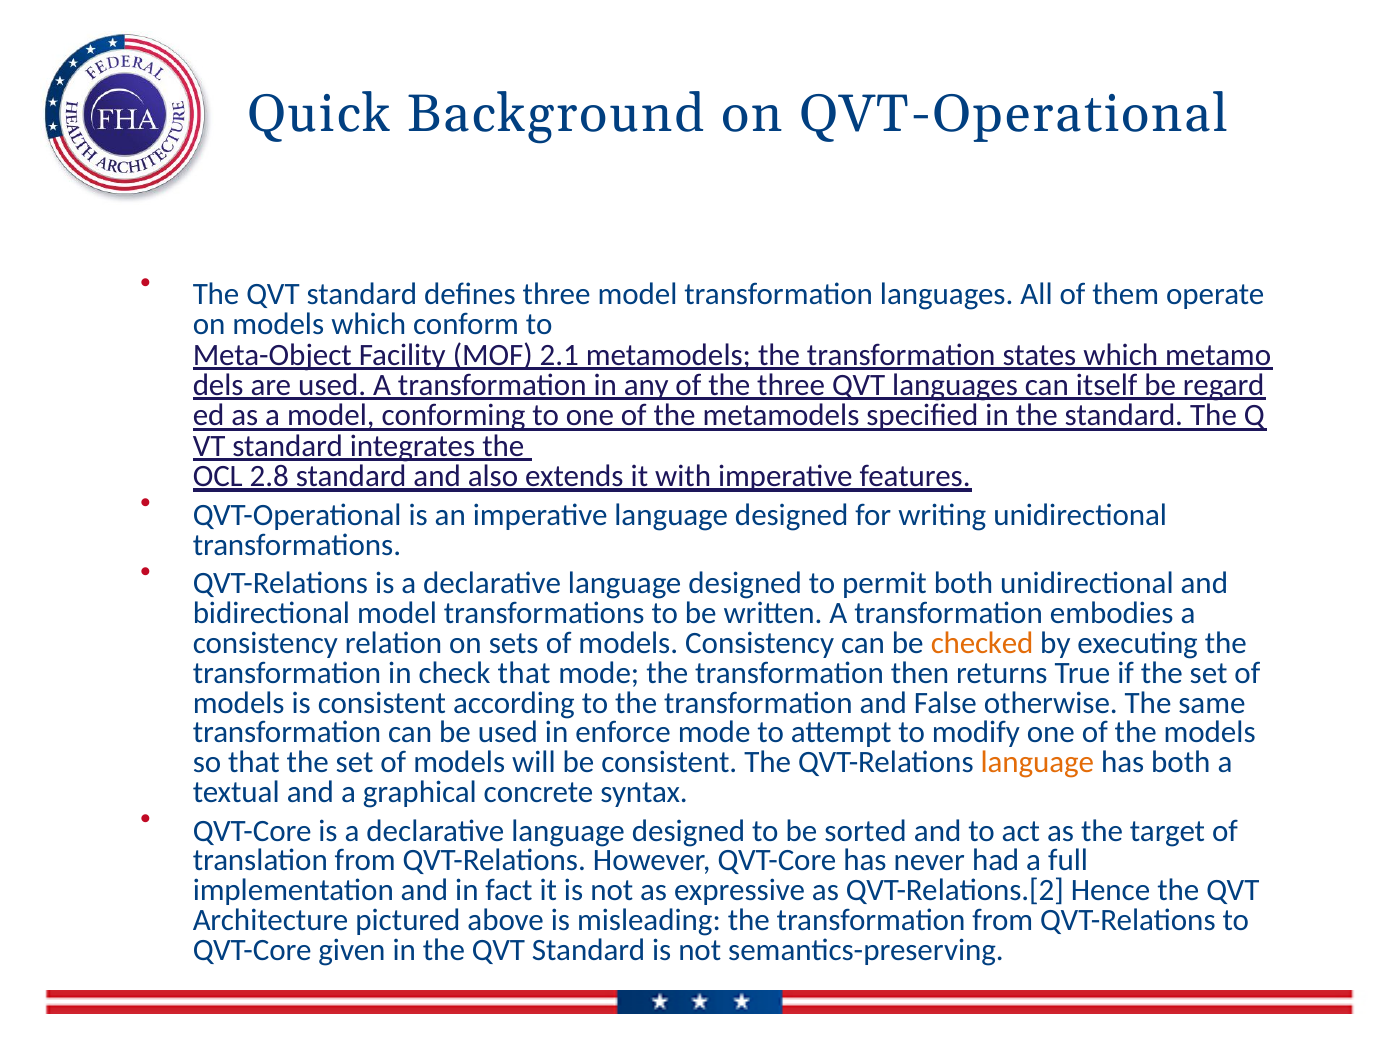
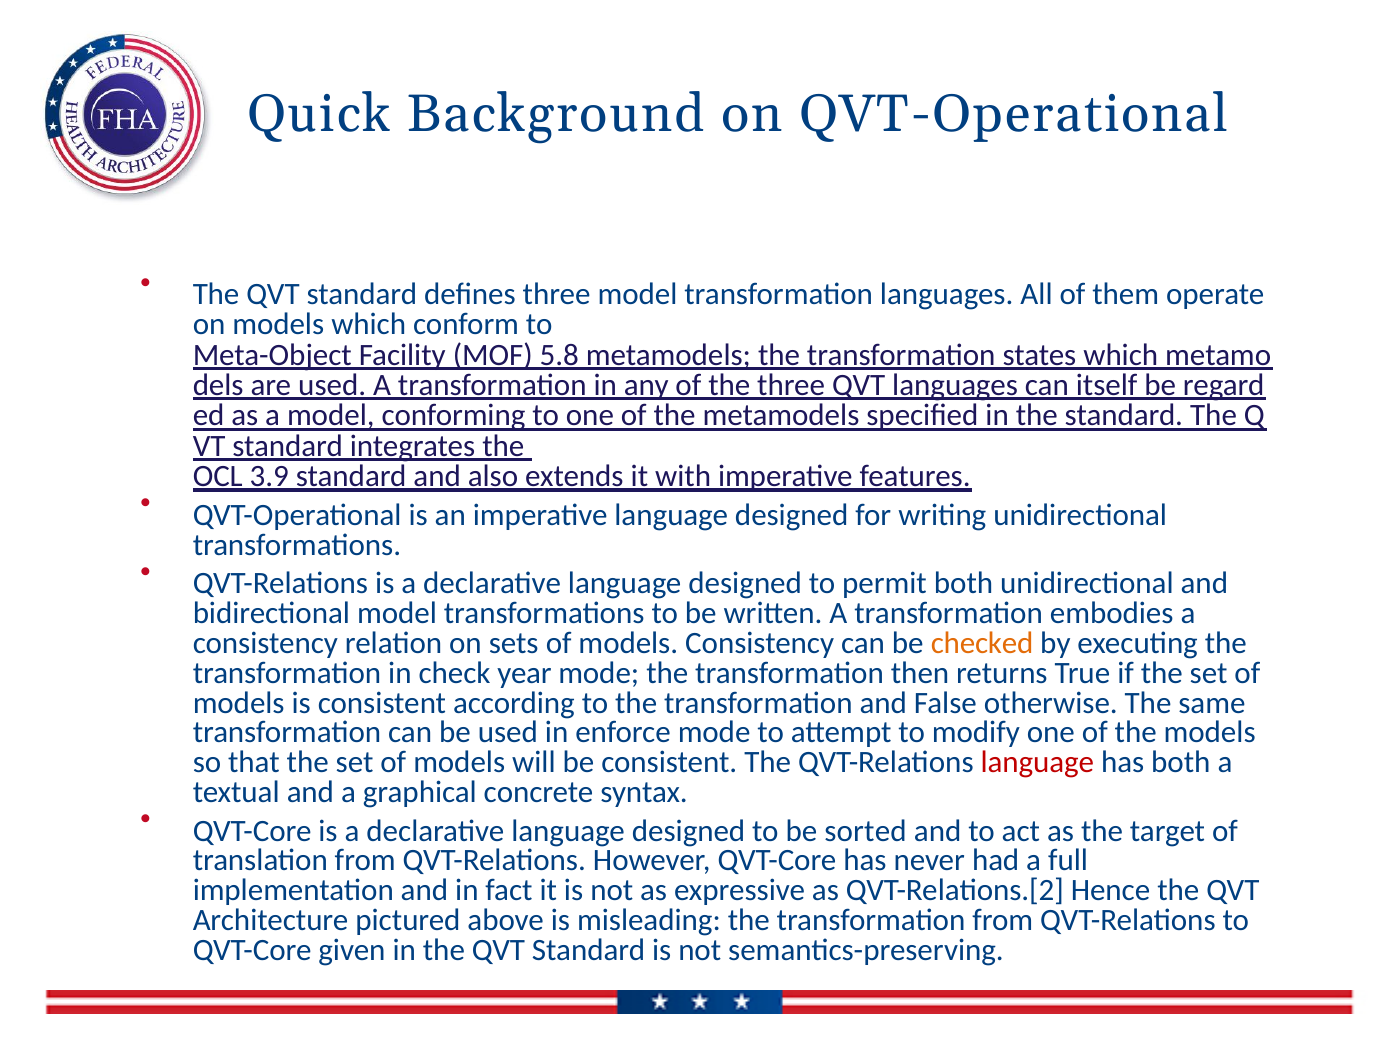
2.1: 2.1 -> 5.8
2.8: 2.8 -> 3.9
check that: that -> year
language at (1037, 763) colour: orange -> red
